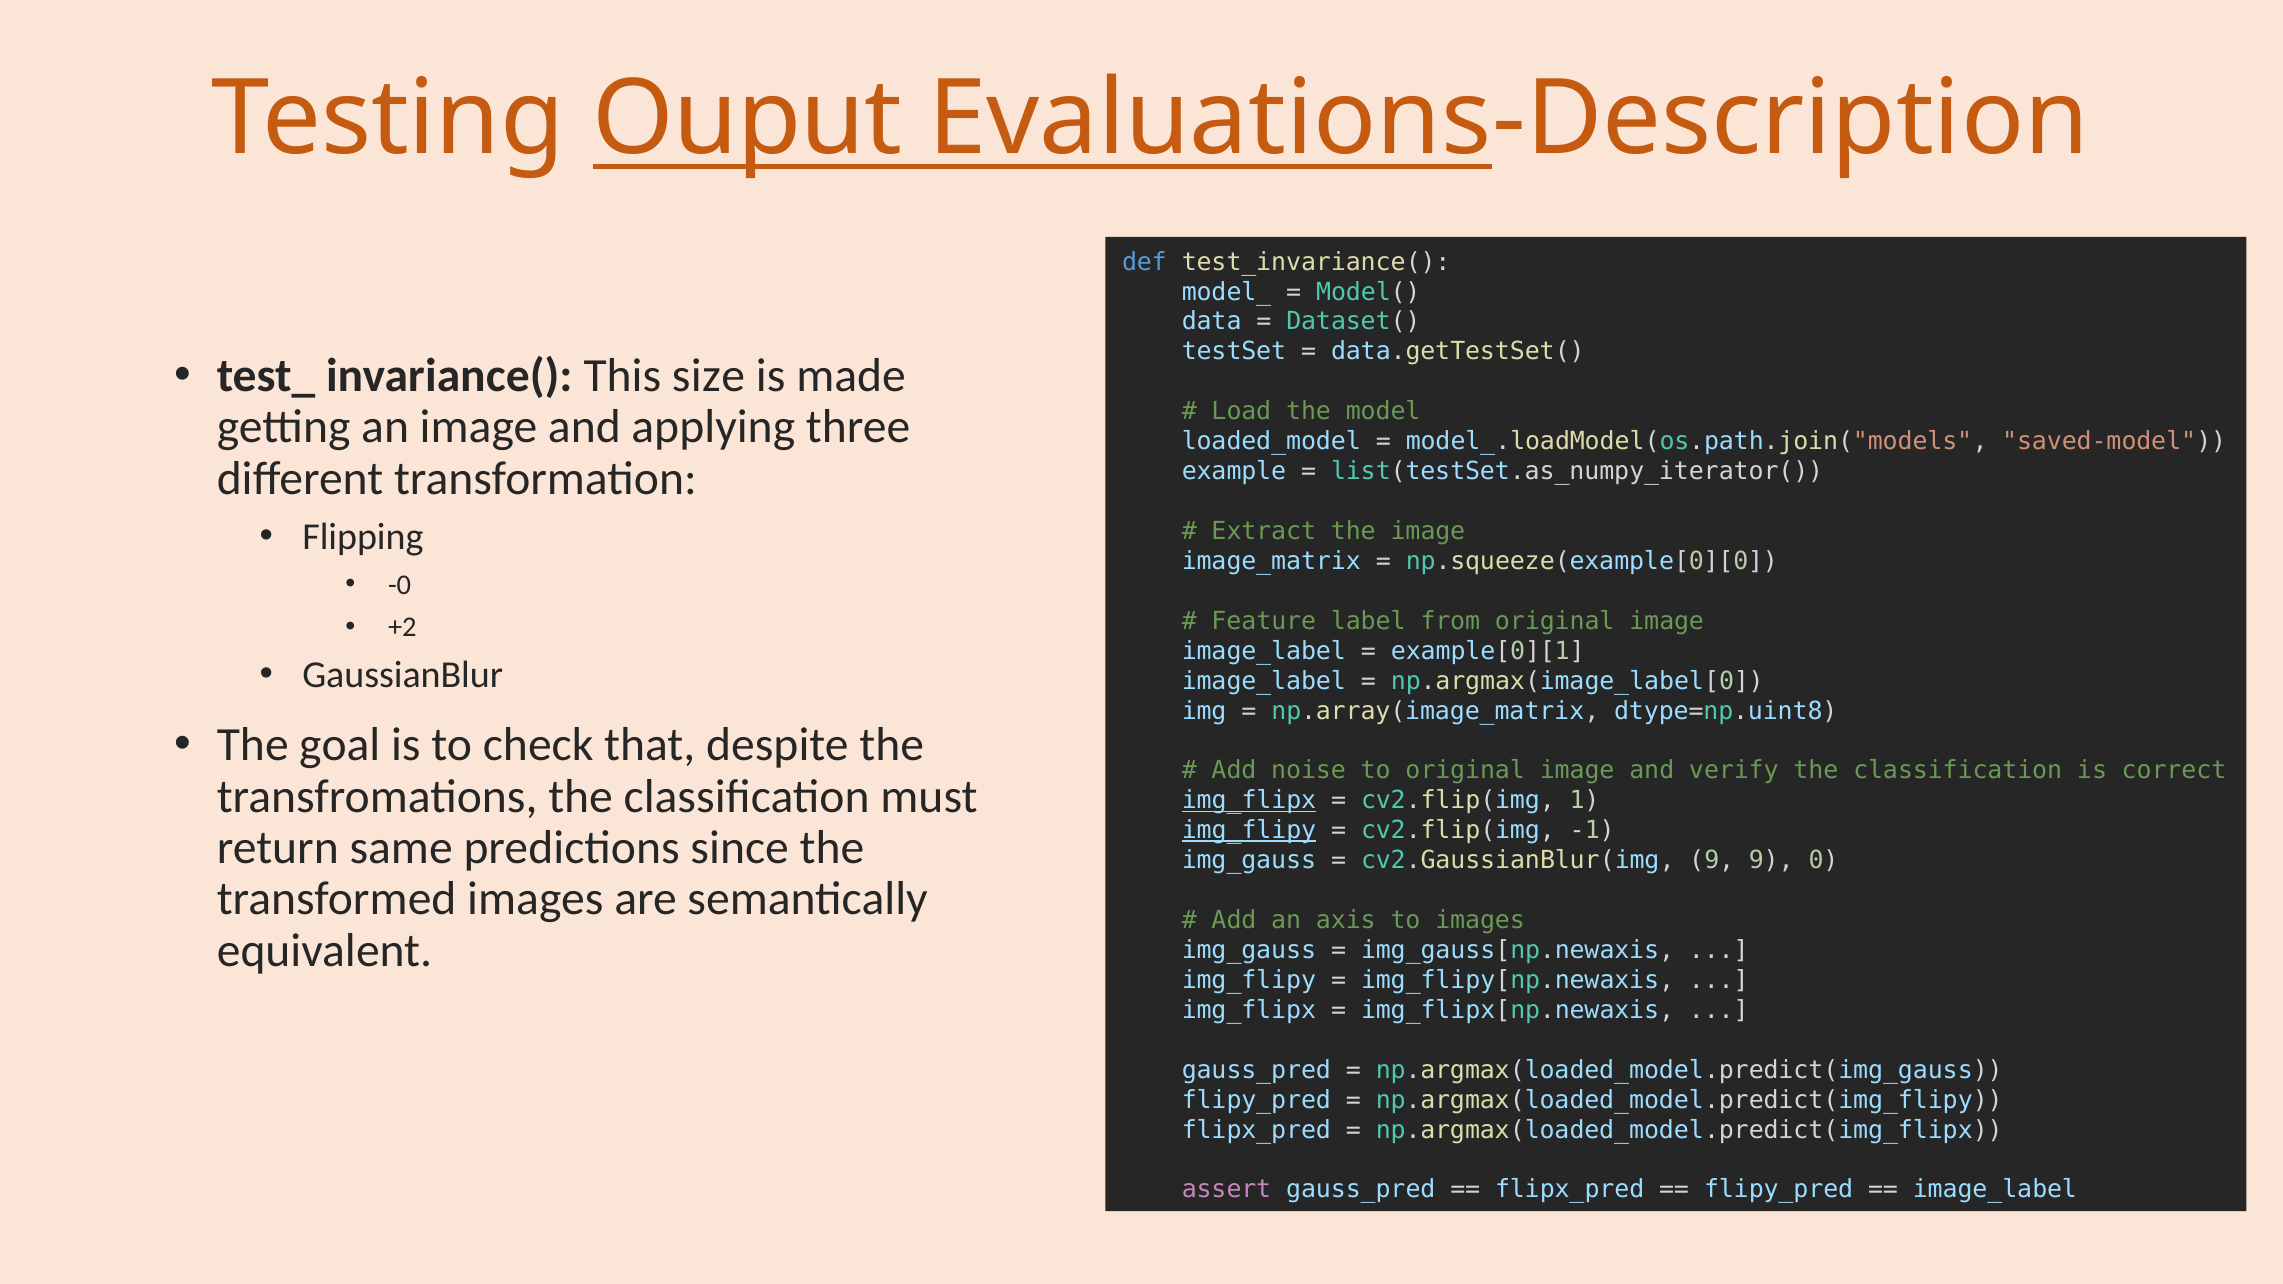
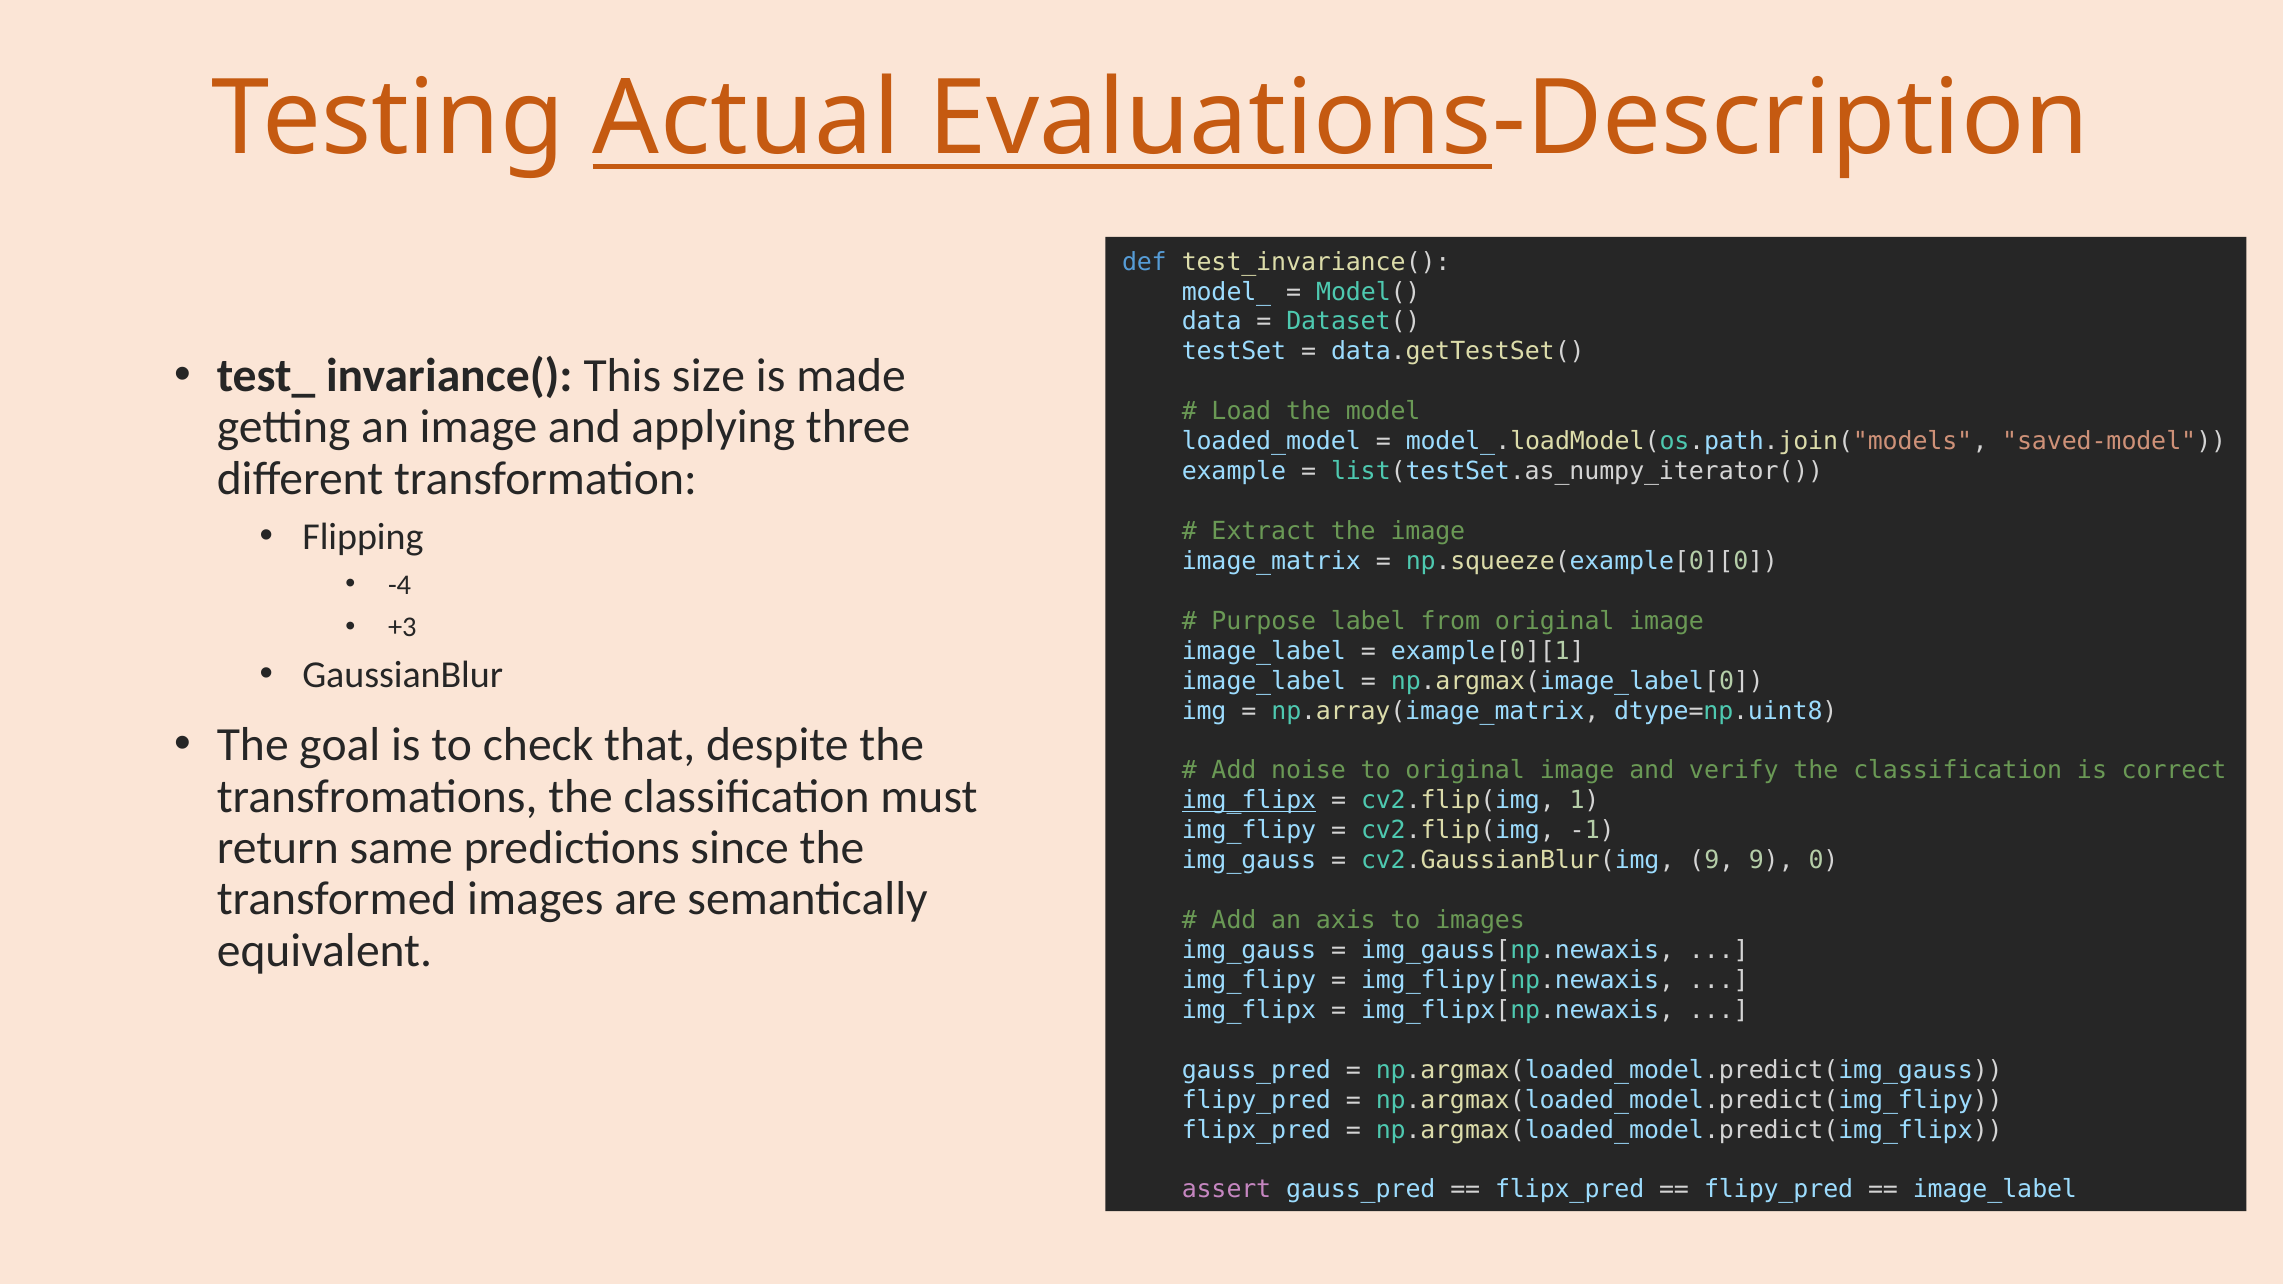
Ouput: Ouput -> Actual
-0: -0 -> -4
Feature: Feature -> Purpose
+2: +2 -> +3
img_flipy at (1249, 831) underline: present -> none
